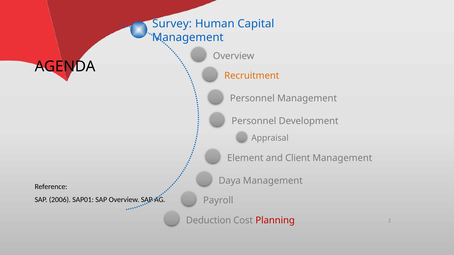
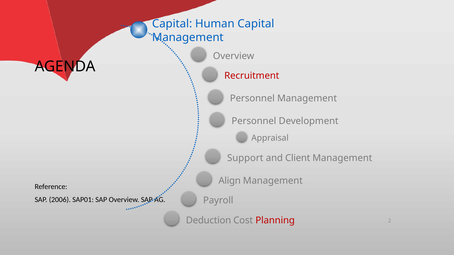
Survey at (172, 24): Survey -> Capital
Recruitment colour: orange -> red
Element: Element -> Support
Daya: Daya -> Align
